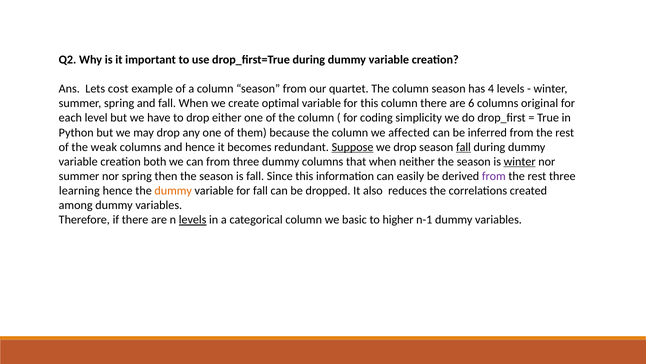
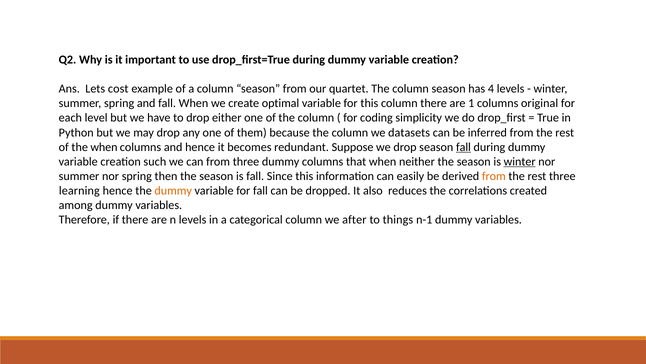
6: 6 -> 1
affected: affected -> datasets
the weak: weak -> when
Suppose underline: present -> none
both: both -> such
from at (494, 176) colour: purple -> orange
levels at (193, 219) underline: present -> none
basic: basic -> after
higher: higher -> things
